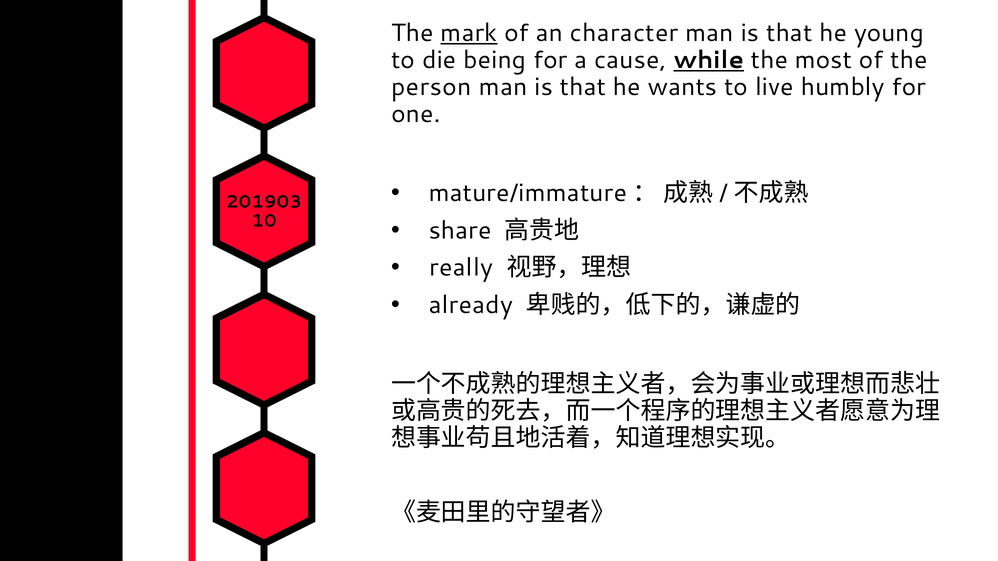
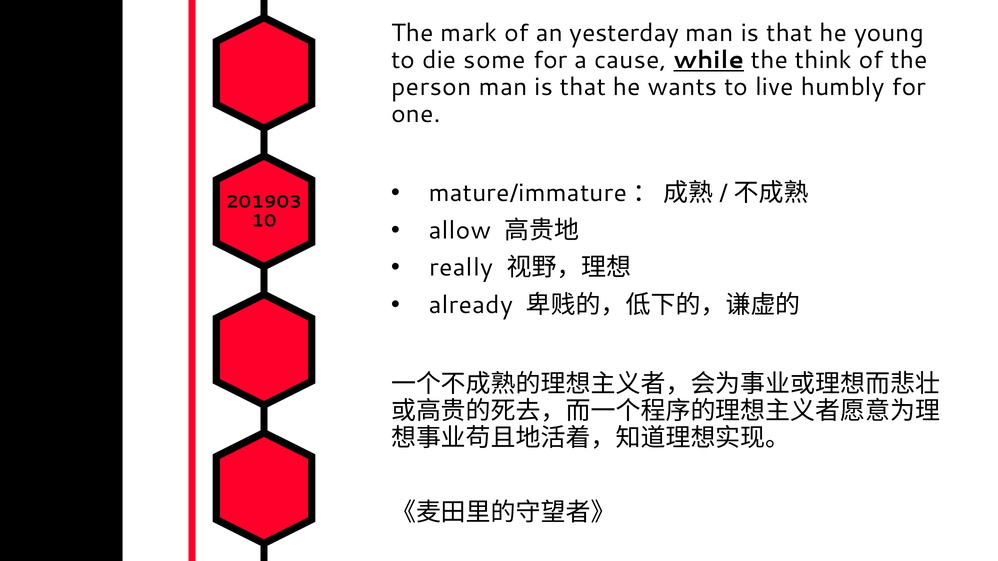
mark underline: present -> none
character: character -> yesterday
being: being -> some
most: most -> think
share: share -> allow
